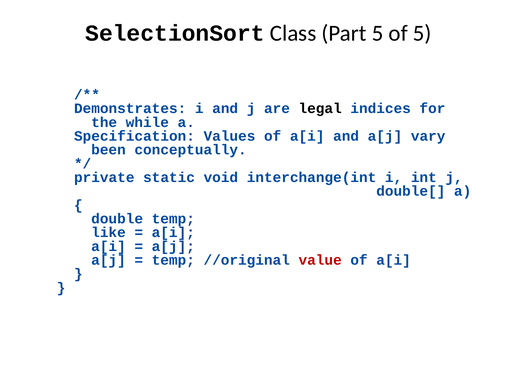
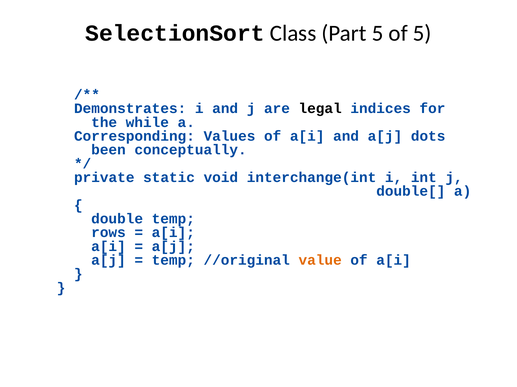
Specification: Specification -> Corresponding
vary: vary -> dots
like: like -> rows
value colour: red -> orange
